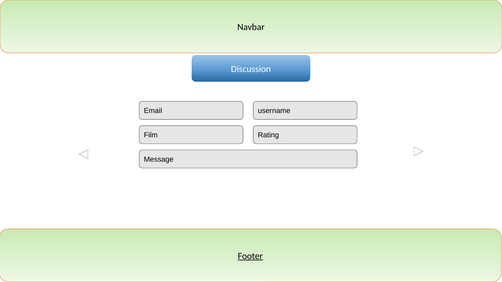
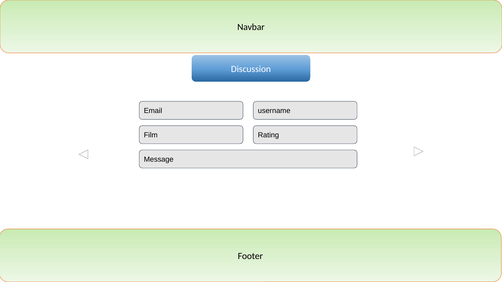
Footer underline: present -> none
